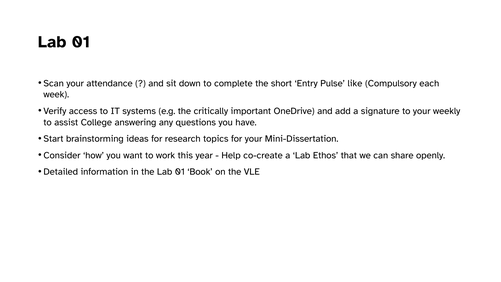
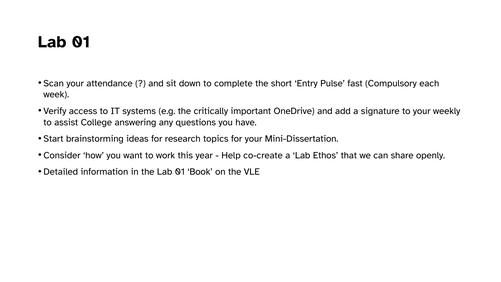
like: like -> fast
